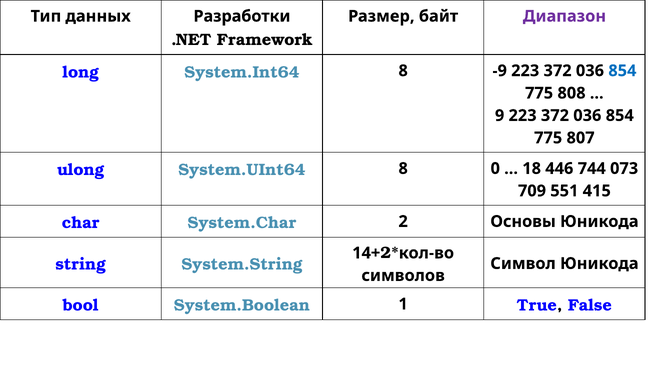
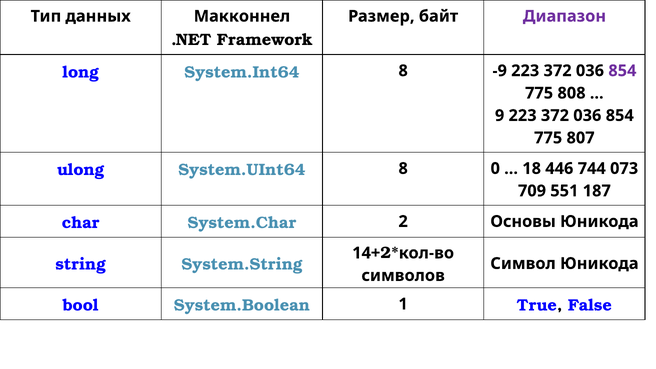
Разработки: Разработки -> Макконнел
854 at (622, 71) colour: blue -> purple
415: 415 -> 187
